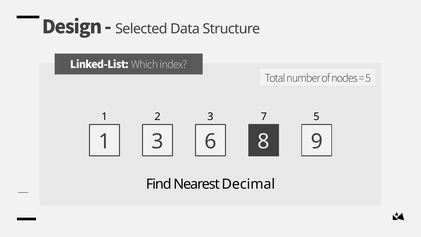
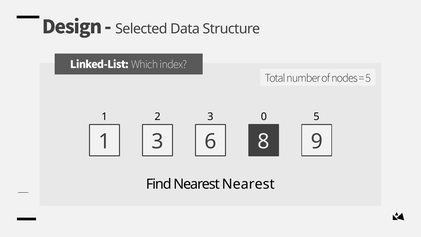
7: 7 -> 0
Nearest Decimal: Decimal -> Nearest
